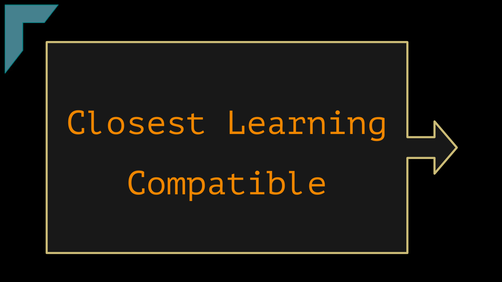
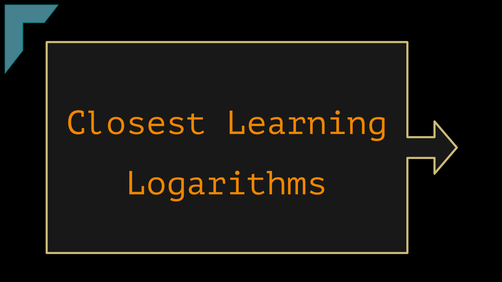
Compatible: Compatible -> Logarithms
